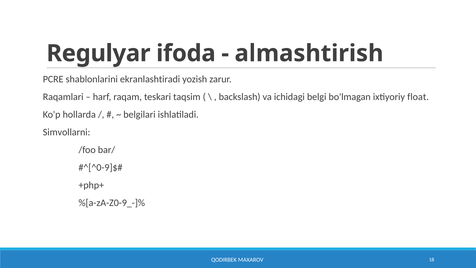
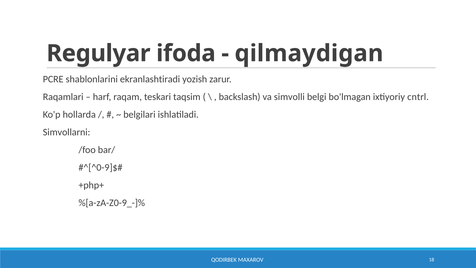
almashtirish: almashtirish -> qilmaydigan
ichidagi: ichidagi -> simvolli
float: float -> cntrl
